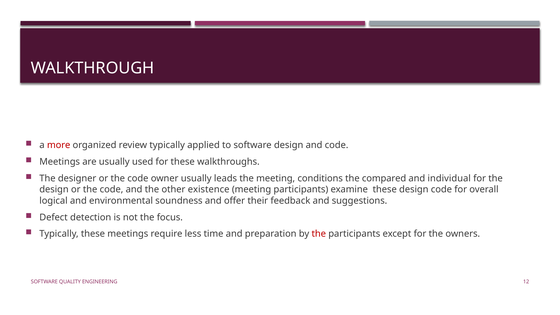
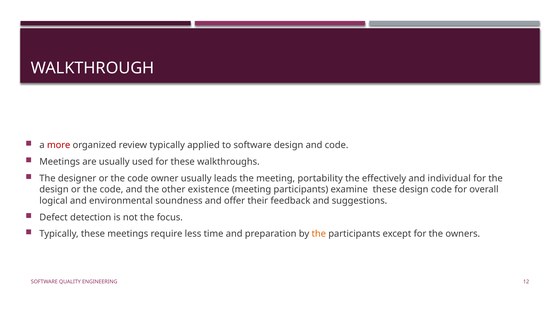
conditions: conditions -> portability
compared: compared -> effectively
the at (319, 234) colour: red -> orange
